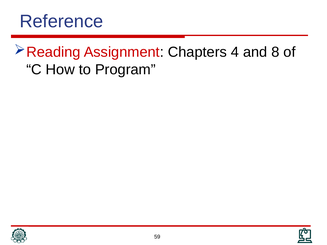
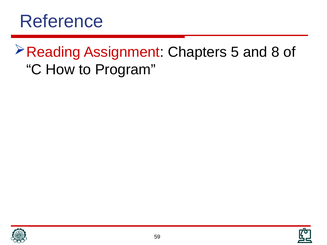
4: 4 -> 5
